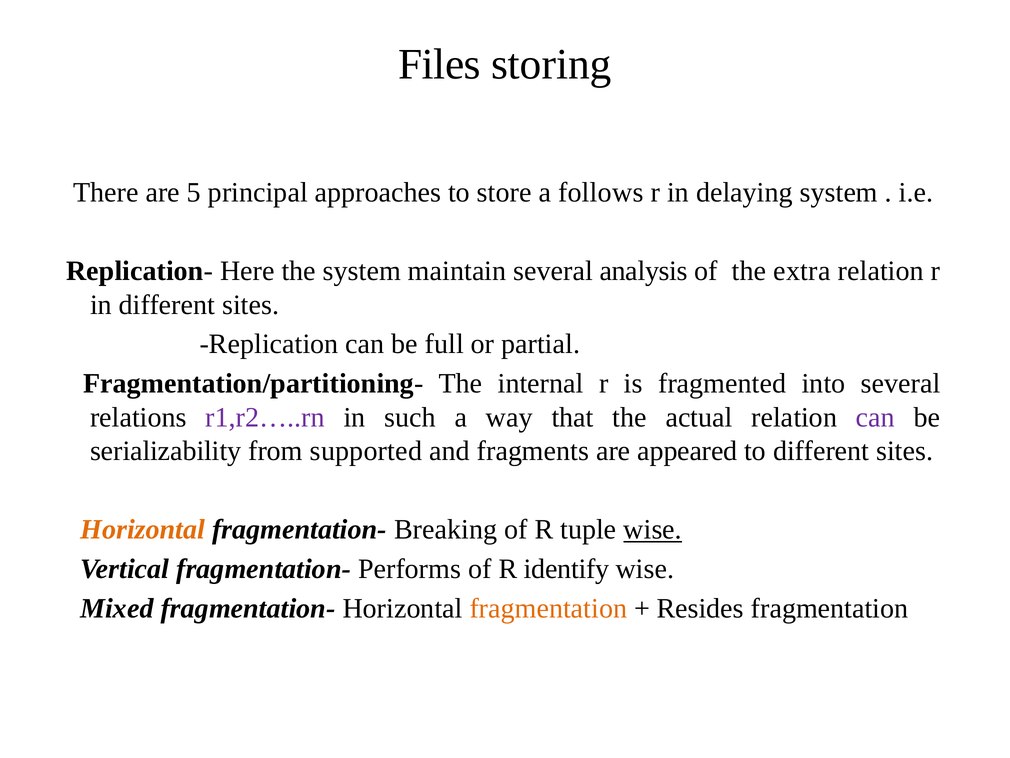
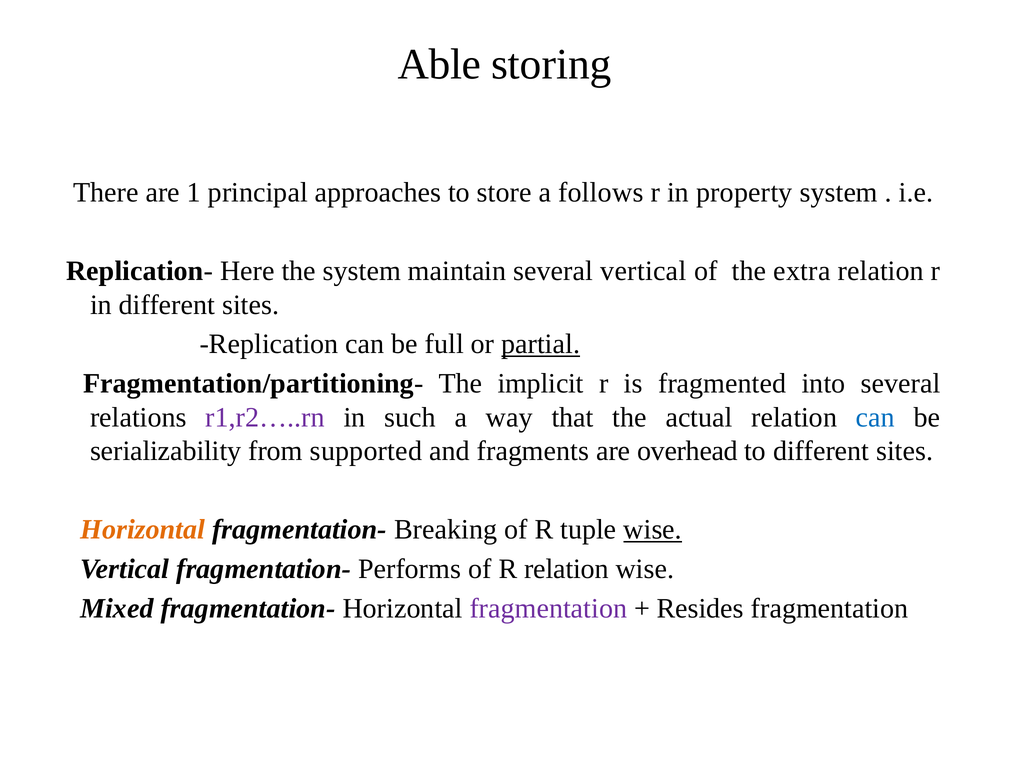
Files: Files -> Able
5: 5 -> 1
delaying: delaying -> property
several analysis: analysis -> vertical
partial underline: none -> present
internal: internal -> implicit
can at (875, 417) colour: purple -> blue
appeared: appeared -> overhead
R identify: identify -> relation
fragmentation at (548, 608) colour: orange -> purple
